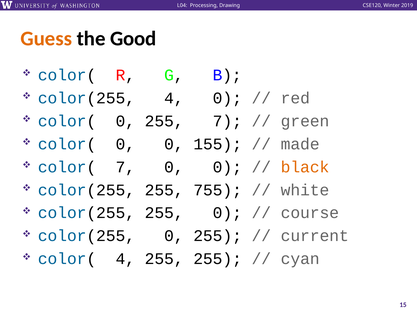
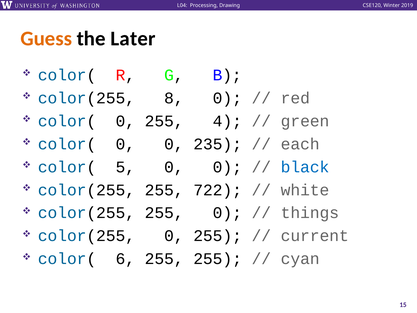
Good: Good -> Later
color(255 4: 4 -> 8
255 7: 7 -> 4
155: 155 -> 235
made: made -> each
color( 7: 7 -> 5
black colour: orange -> blue
755: 755 -> 722
course: course -> things
color( 4: 4 -> 6
